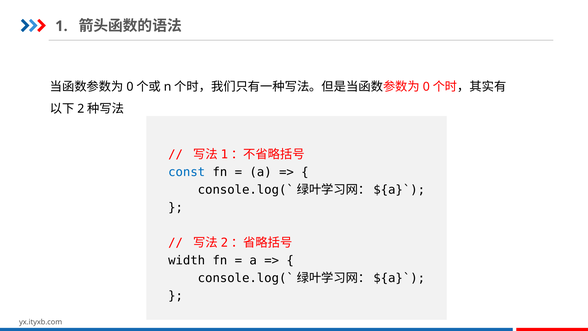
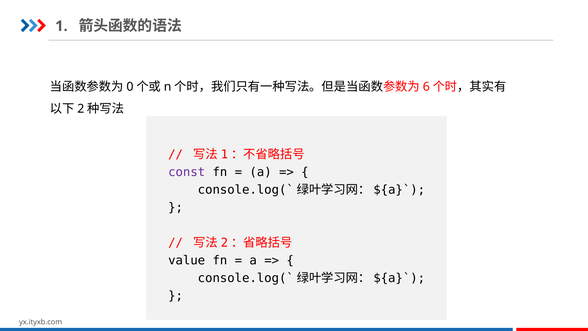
0 at (426, 87): 0 -> 6
const colour: blue -> purple
width: width -> value
